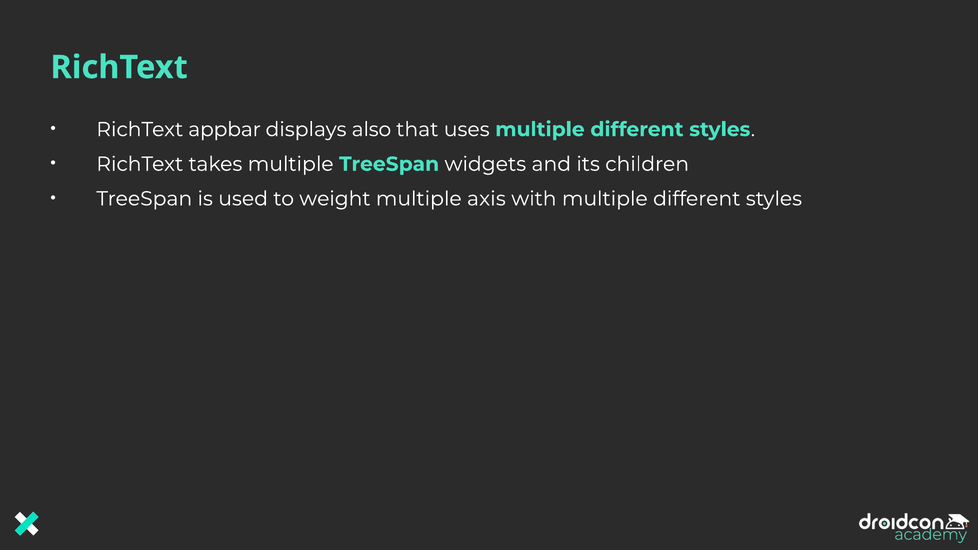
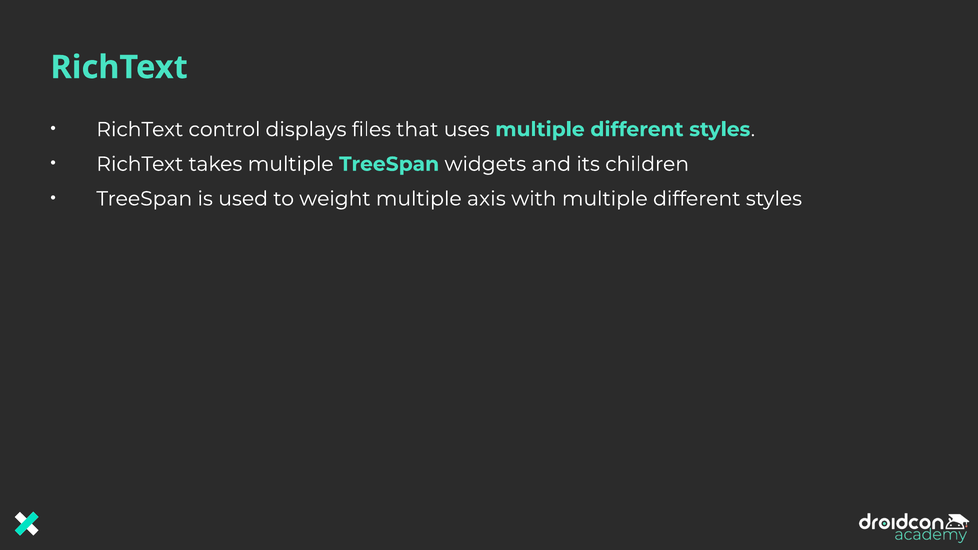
appbar: appbar -> control
also: also -> files
